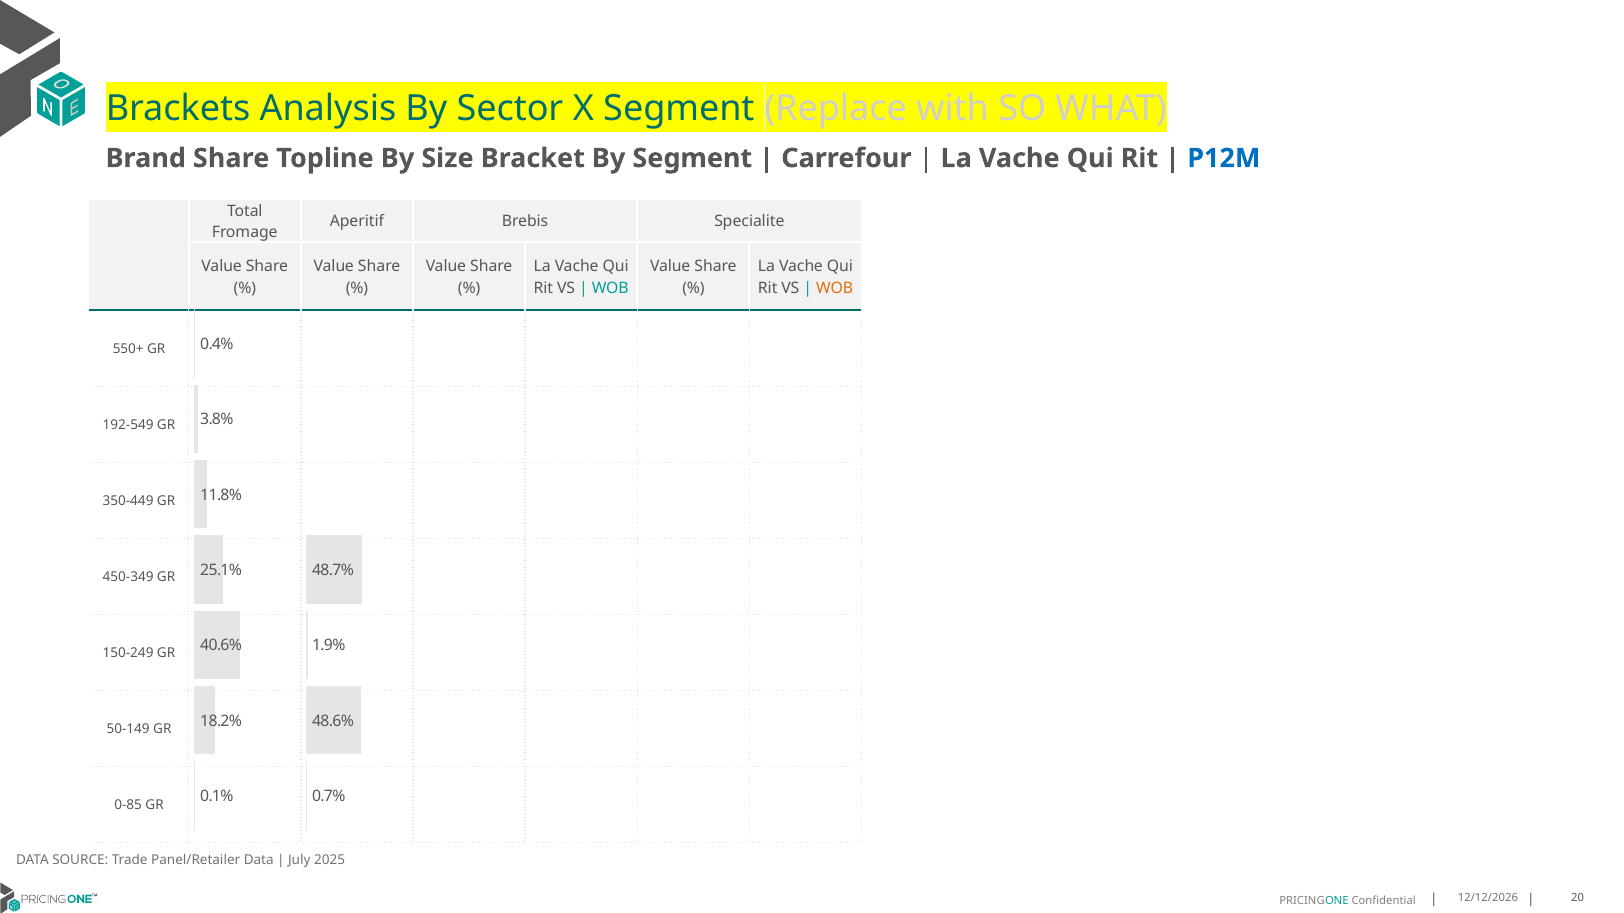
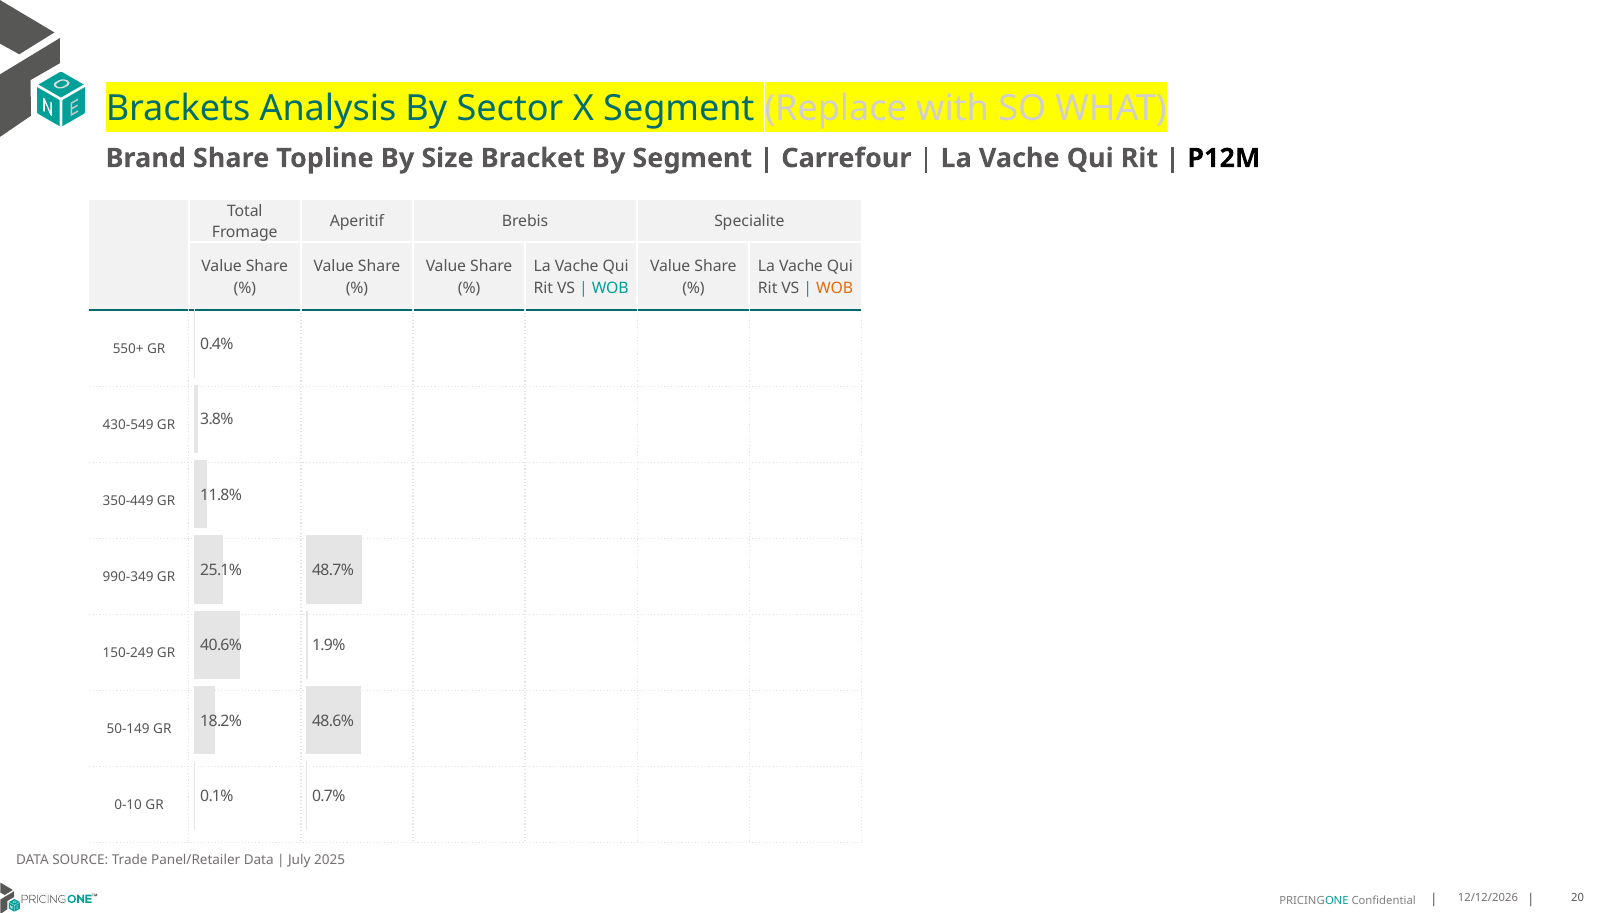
P12M colour: blue -> black
192-549: 192-549 -> 430-549
450-349: 450-349 -> 990-349
0-85: 0-85 -> 0-10
